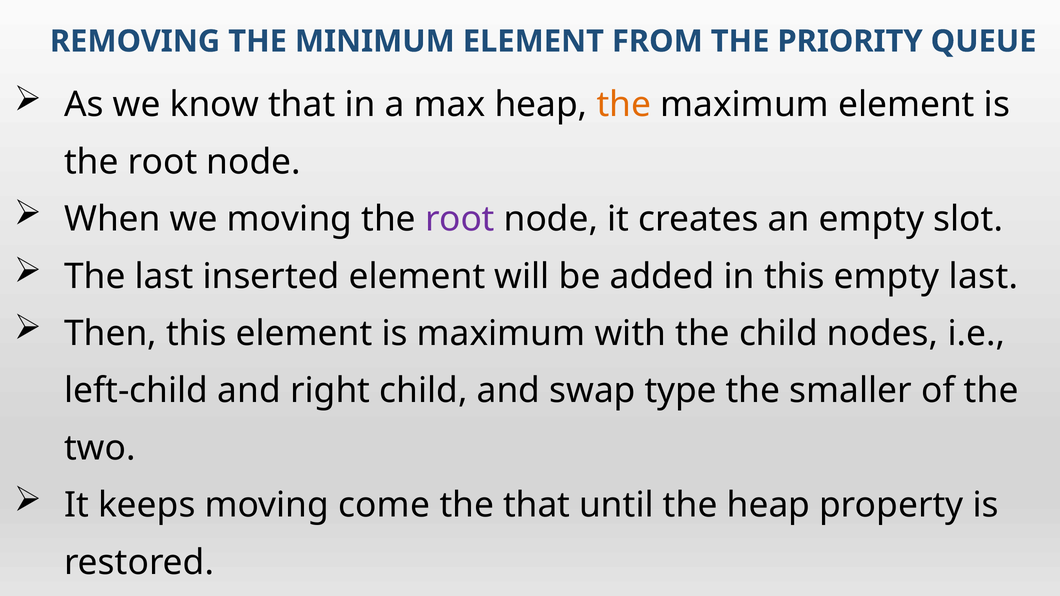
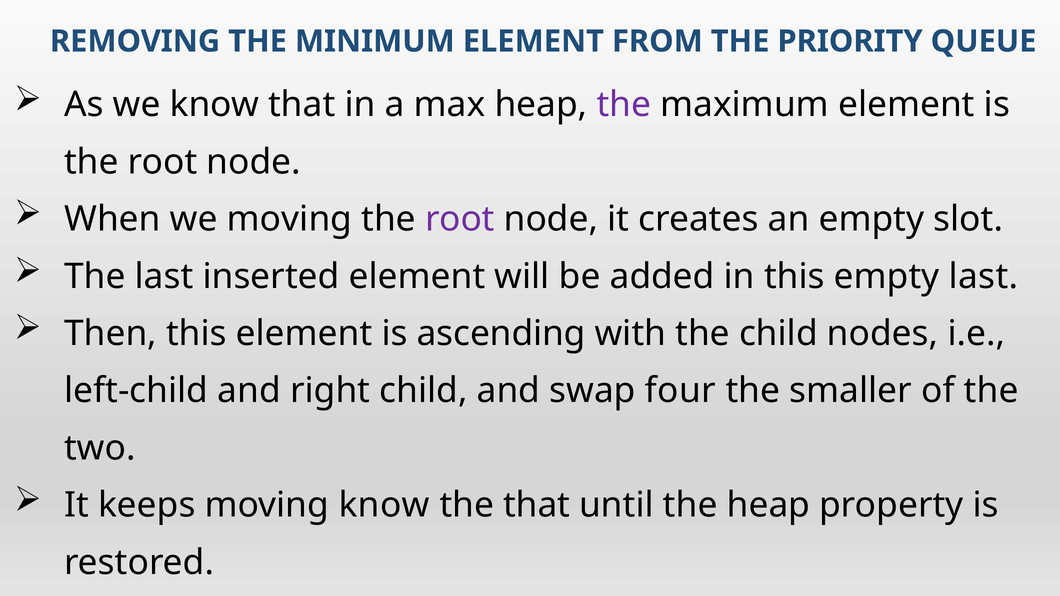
the at (624, 105) colour: orange -> purple
is maximum: maximum -> ascending
type: type -> four
moving come: come -> know
